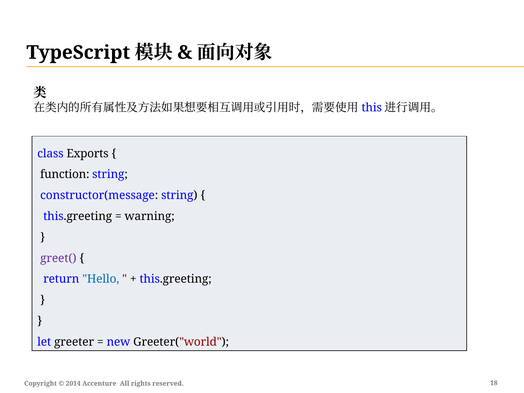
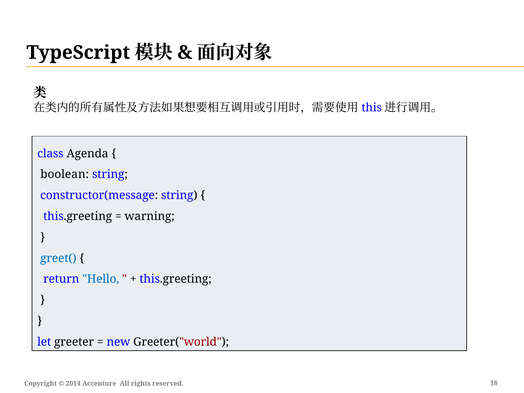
Exports: Exports -> Agenda
function: function -> boolean
greet( colour: purple -> blue
